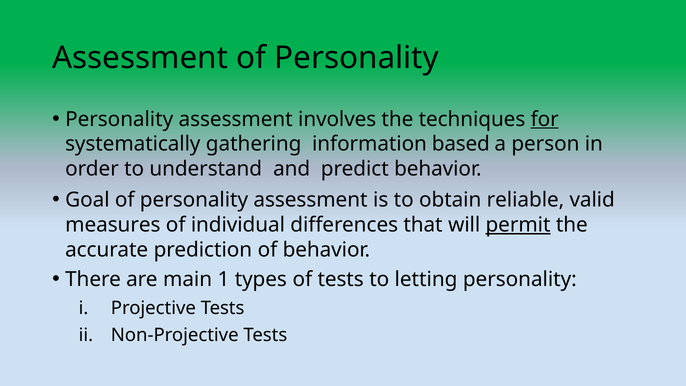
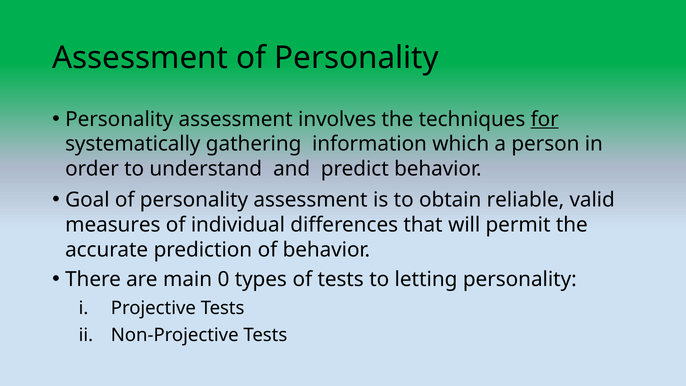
based: based -> which
permit underline: present -> none
1: 1 -> 0
